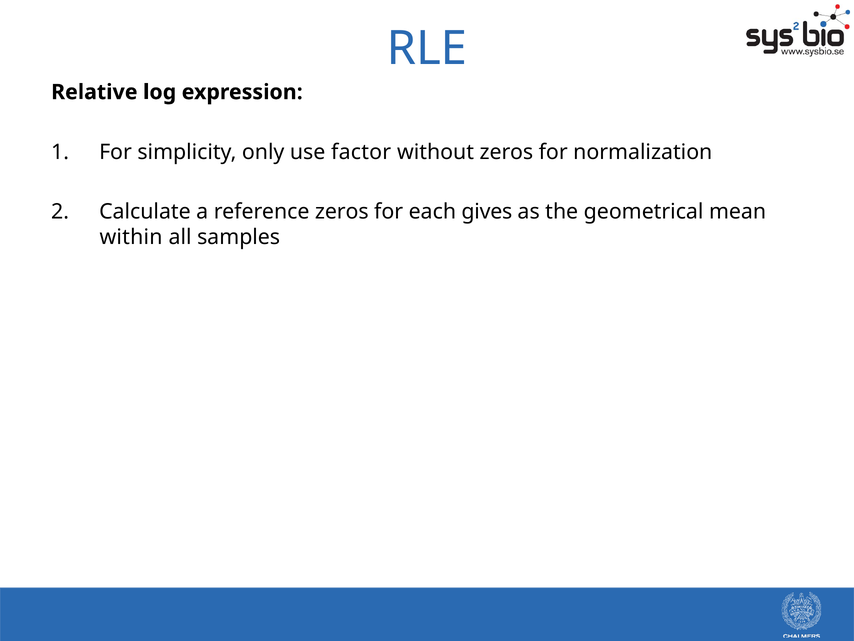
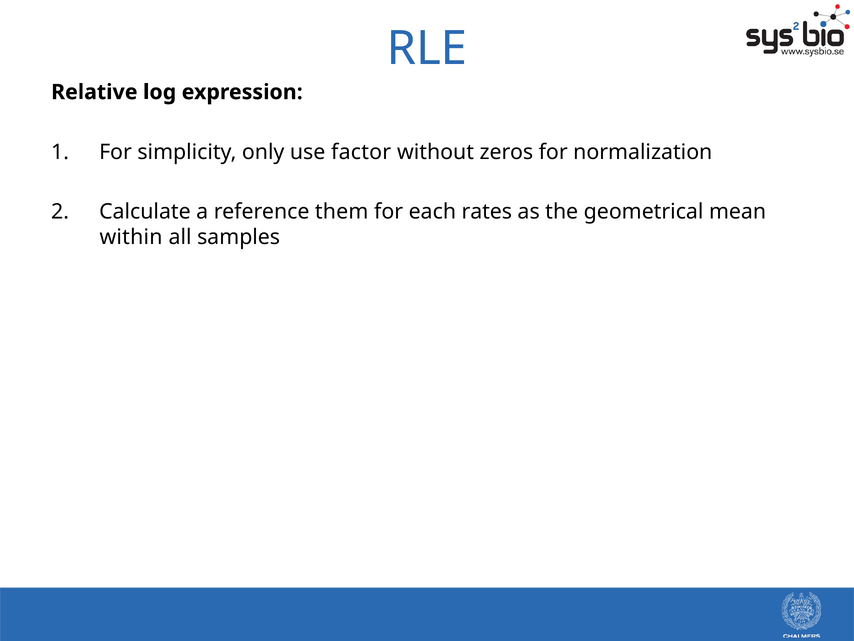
reference zeros: zeros -> them
gives: gives -> rates
